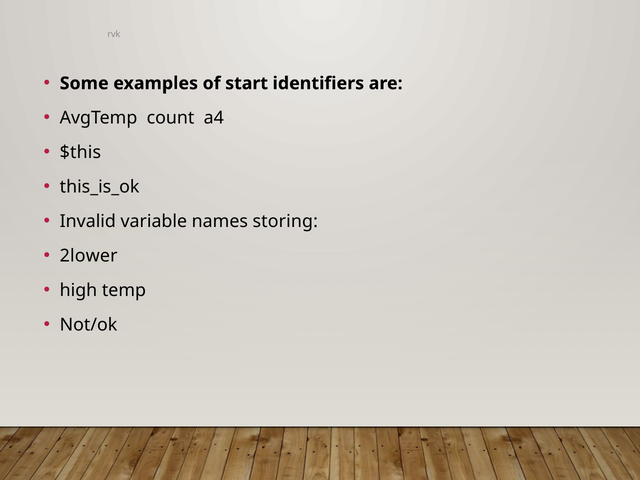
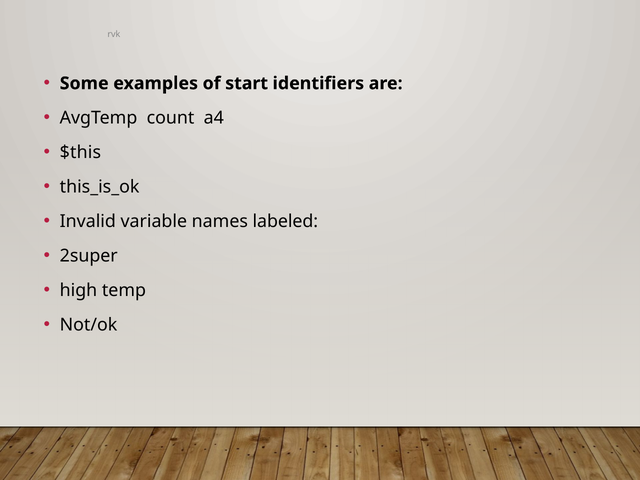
storing: storing -> labeled
2lower: 2lower -> 2super
